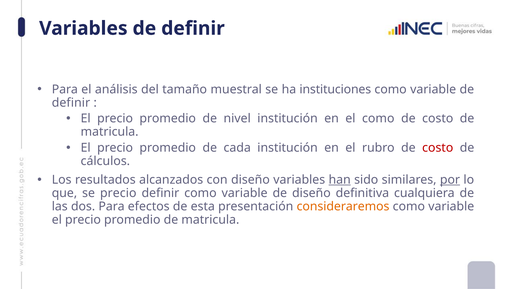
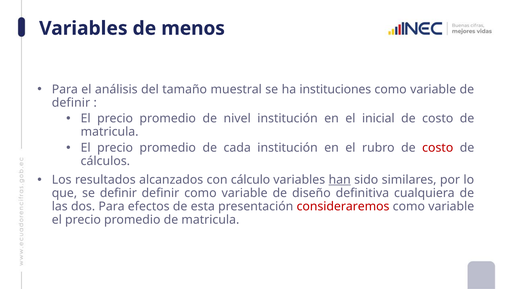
Variables de definir: definir -> menos
el como: como -> inicial
con diseño: diseño -> cálculo
por underline: present -> none
se precio: precio -> definir
consideraremos colour: orange -> red
